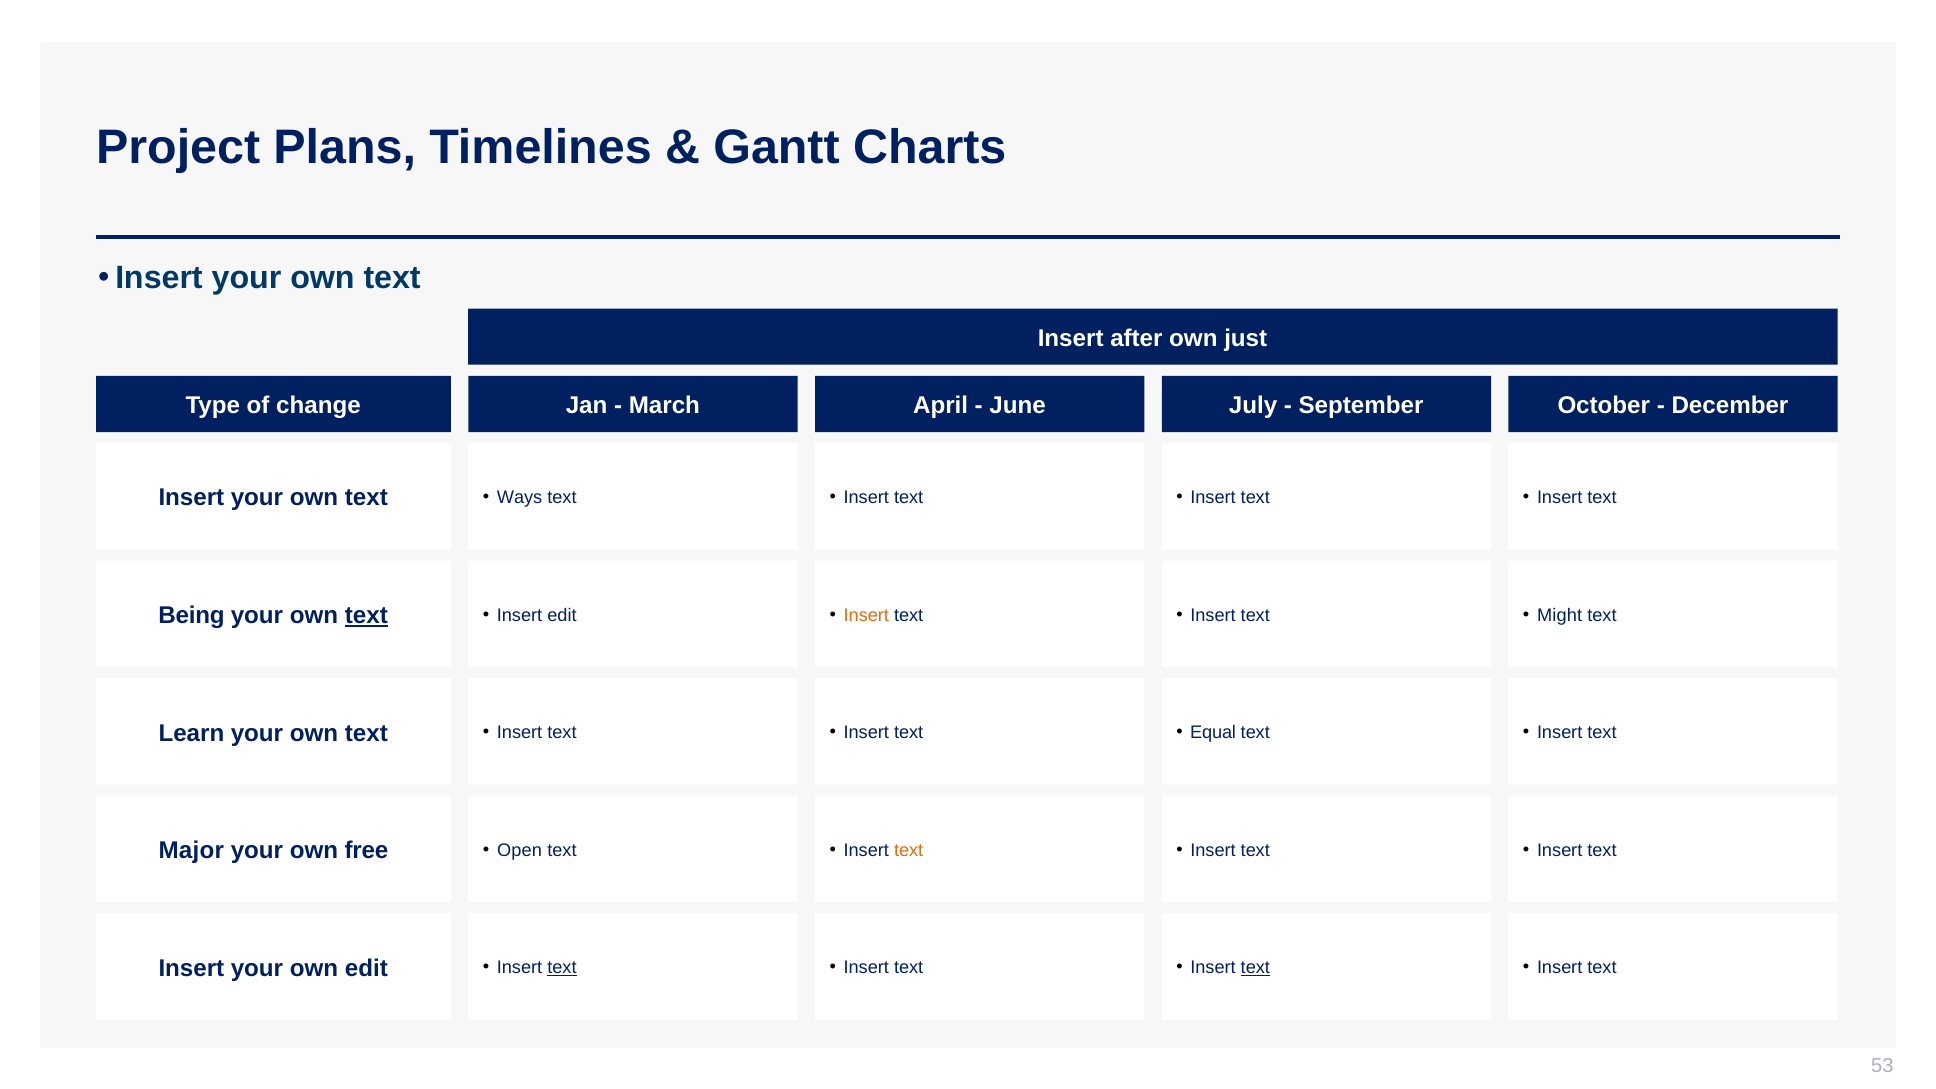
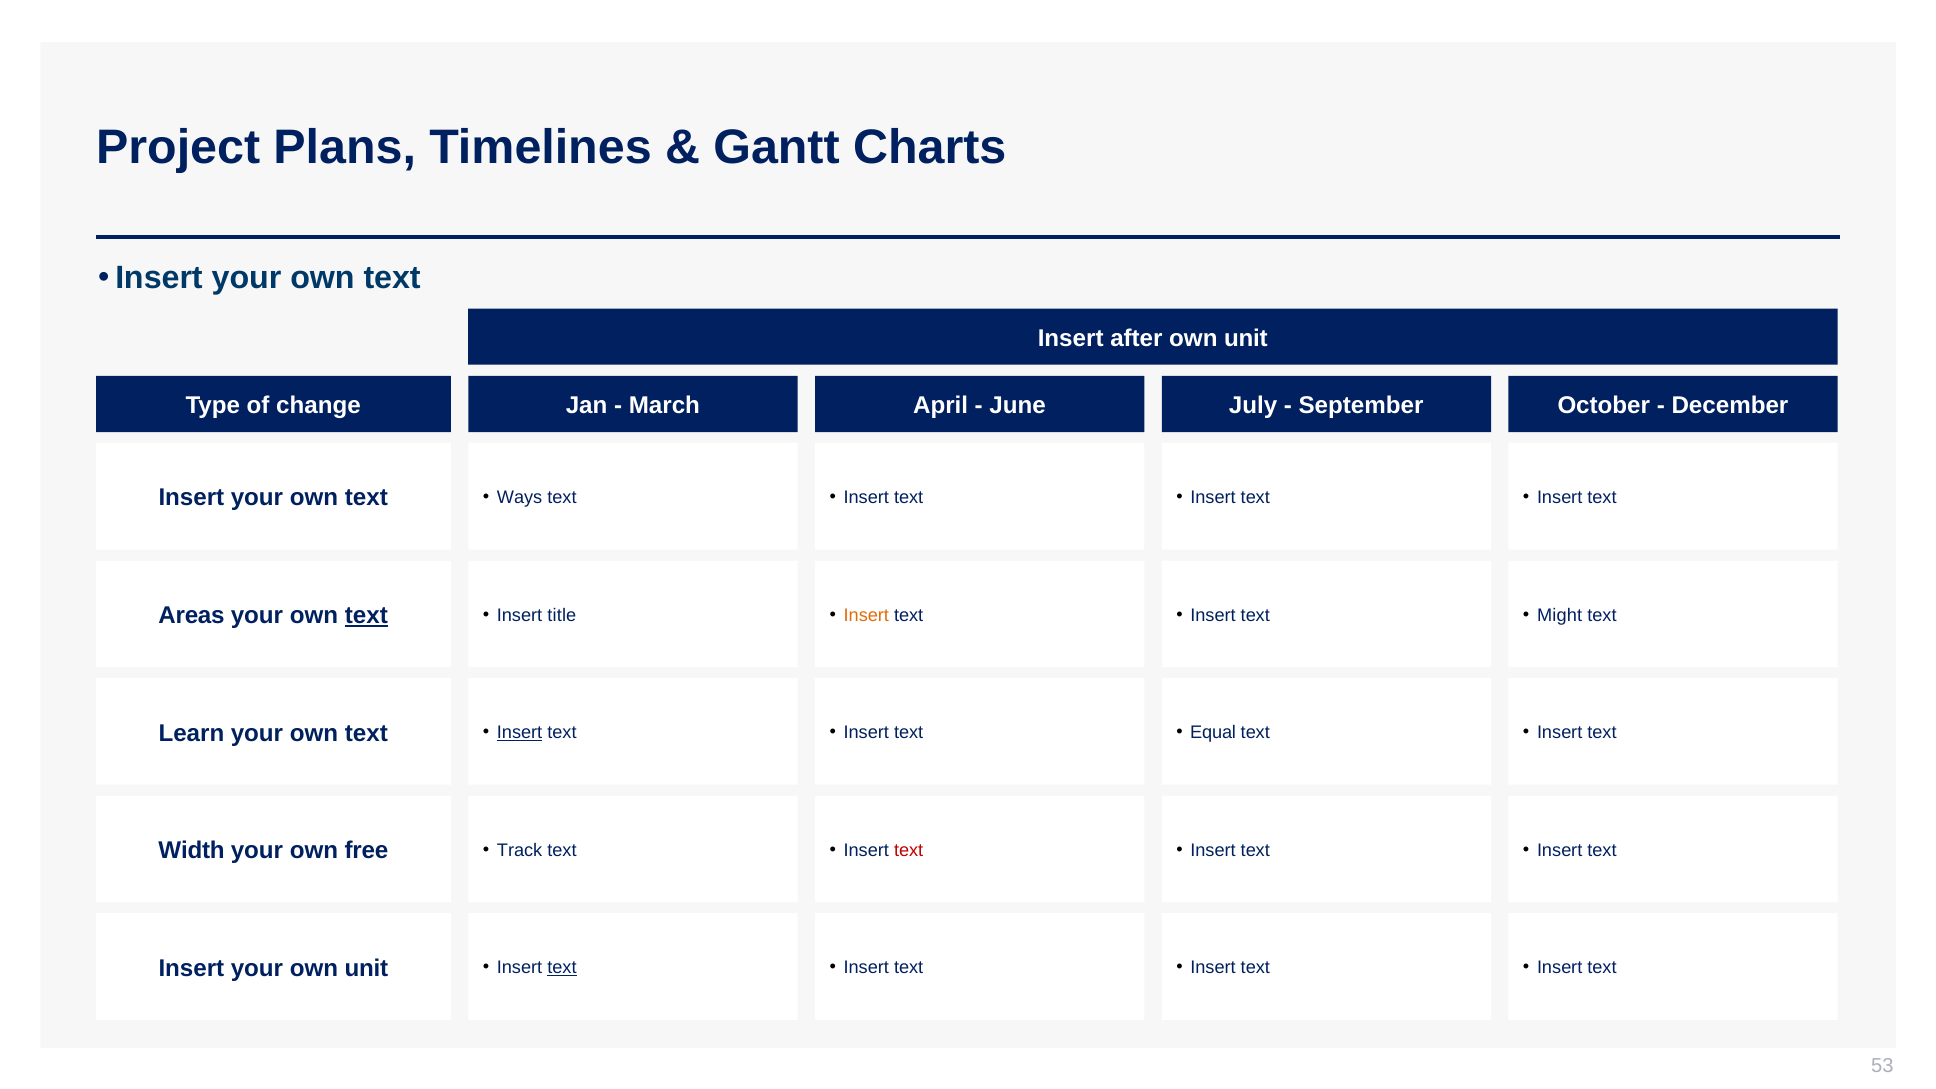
just at (1246, 338): just -> unit
Being: Being -> Areas
Insert edit: edit -> title
Insert at (520, 733) underline: none -> present
Major: Major -> Width
Open: Open -> Track
text at (909, 850) colour: orange -> red
your own edit: edit -> unit
text at (1255, 968) underline: present -> none
